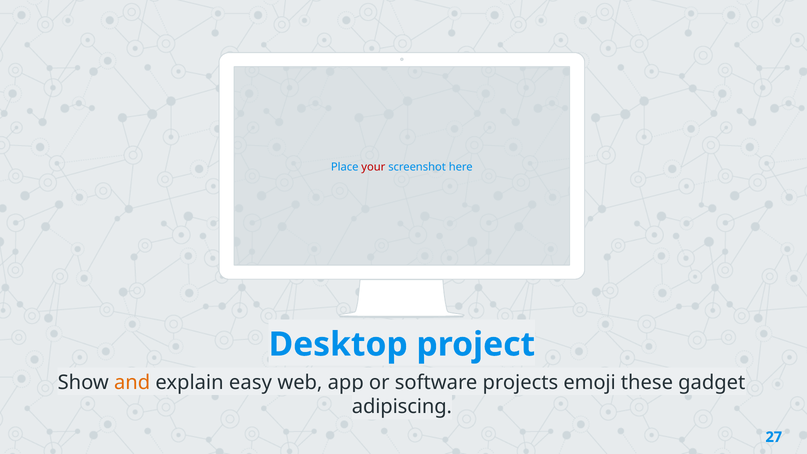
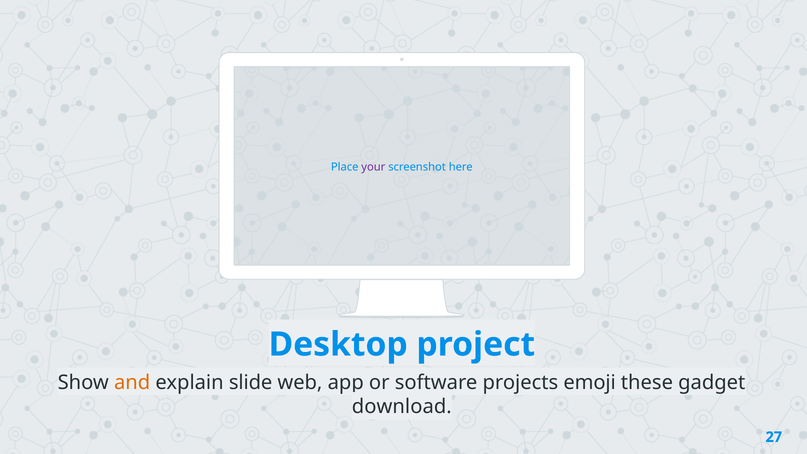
your colour: red -> purple
easy: easy -> slide
adipiscing: adipiscing -> download
